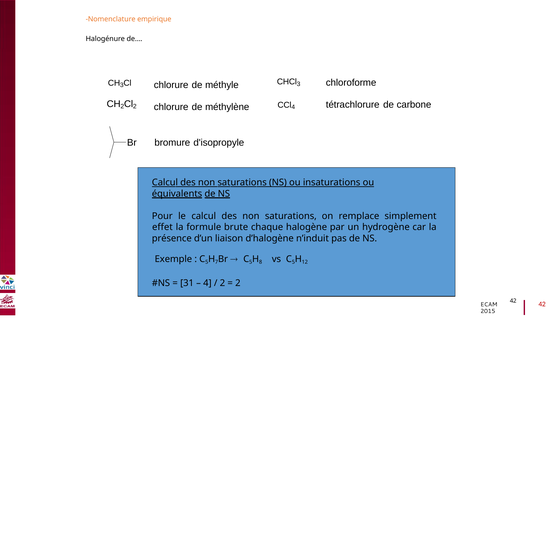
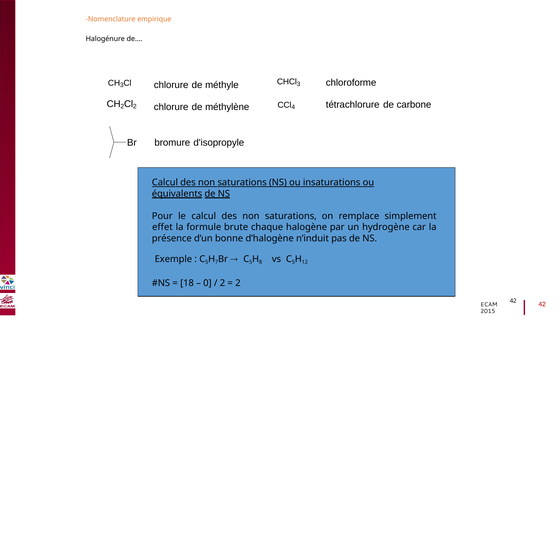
liaison: liaison -> bonne
31: 31 -> 18
4 at (207, 283): 4 -> 0
